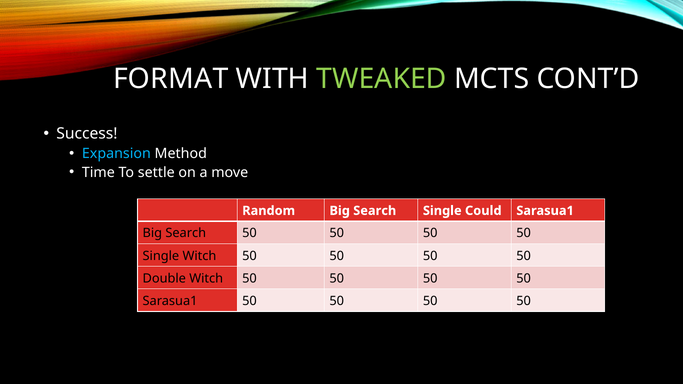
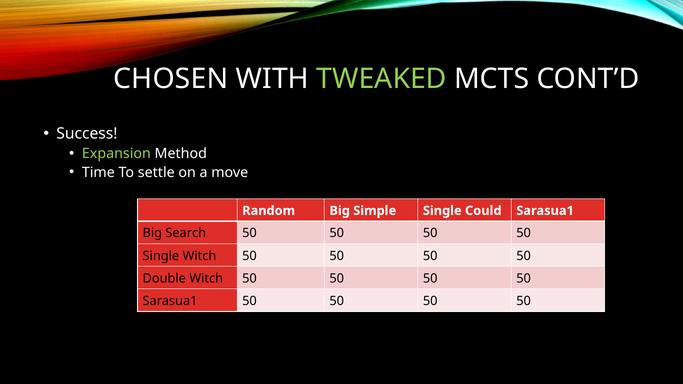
FORMAT: FORMAT -> CHOSEN
Expansion colour: light blue -> light green
Random Big Search: Search -> Simple
